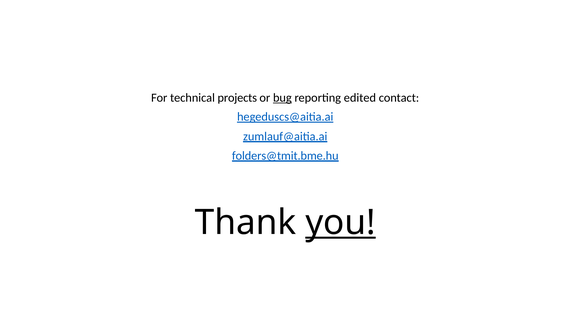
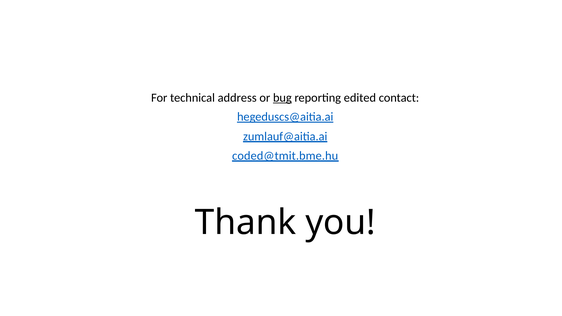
projects: projects -> address
folders@tmit.bme.hu: folders@tmit.bme.hu -> coded@tmit.bme.hu
you underline: present -> none
